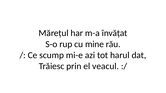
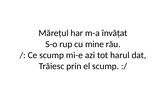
el veacul: veacul -> scump
